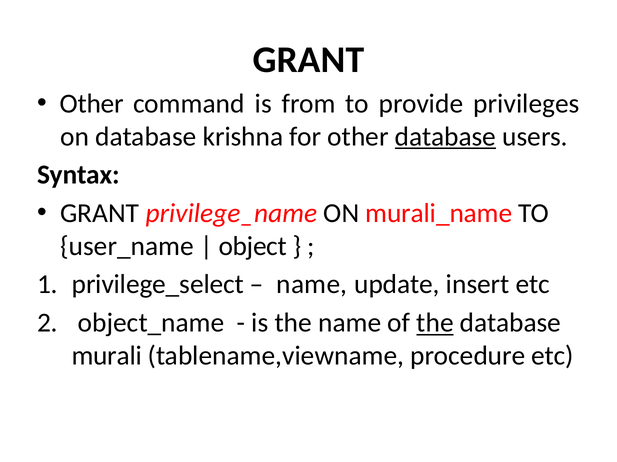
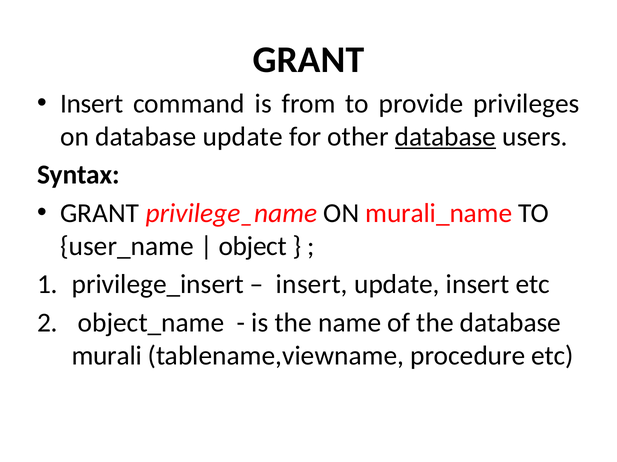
Other at (92, 104): Other -> Insert
database krishna: krishna -> update
privilege_select: privilege_select -> privilege_insert
name at (312, 285): name -> insert
the at (435, 323) underline: present -> none
